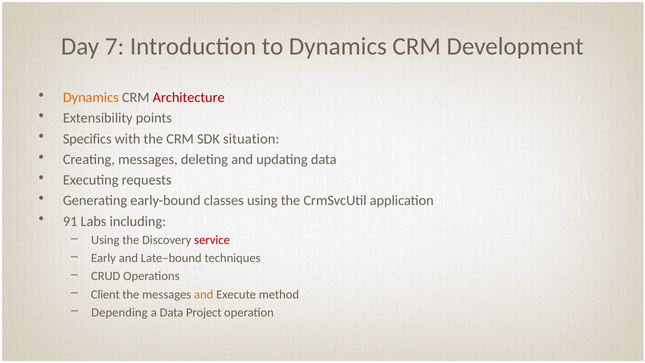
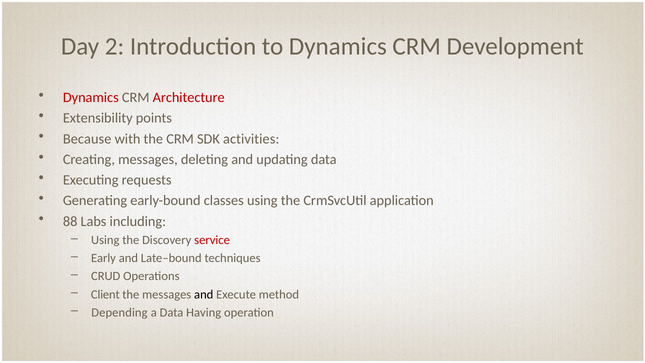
7: 7 -> 2
Dynamics at (91, 97) colour: orange -> red
Specifics: Specifics -> Because
situation: situation -> activities
91: 91 -> 88
and at (204, 294) colour: orange -> black
Project: Project -> Having
